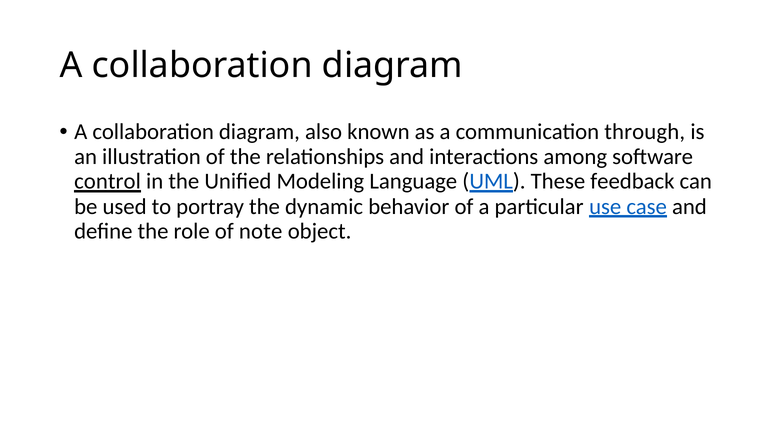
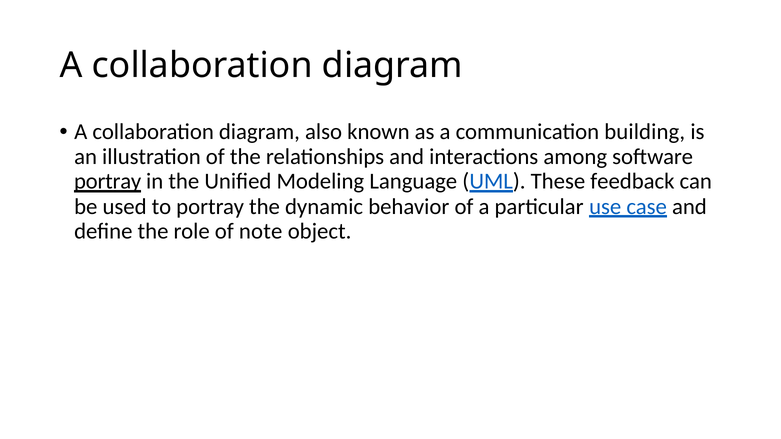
through: through -> building
control at (108, 182): control -> portray
